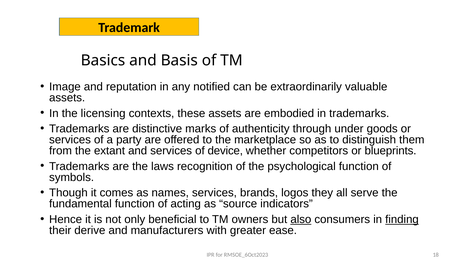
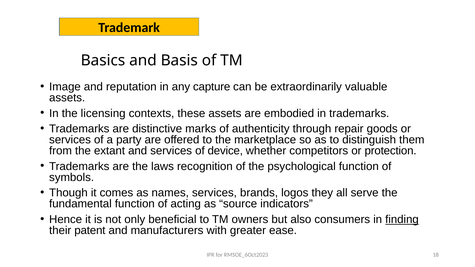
notified: notified -> capture
under: under -> repair
blueprints: blueprints -> protection
also underline: present -> none
derive: derive -> patent
